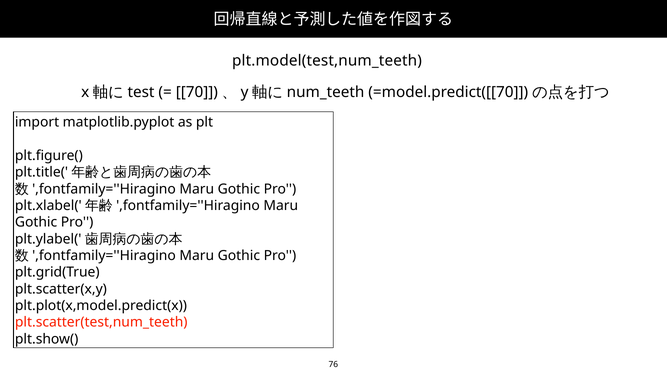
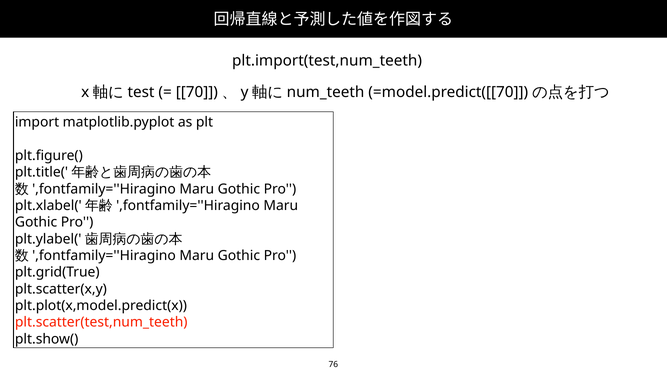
plt.model(test,num_teeth: plt.model(test,num_teeth -> plt.import(test,num_teeth
